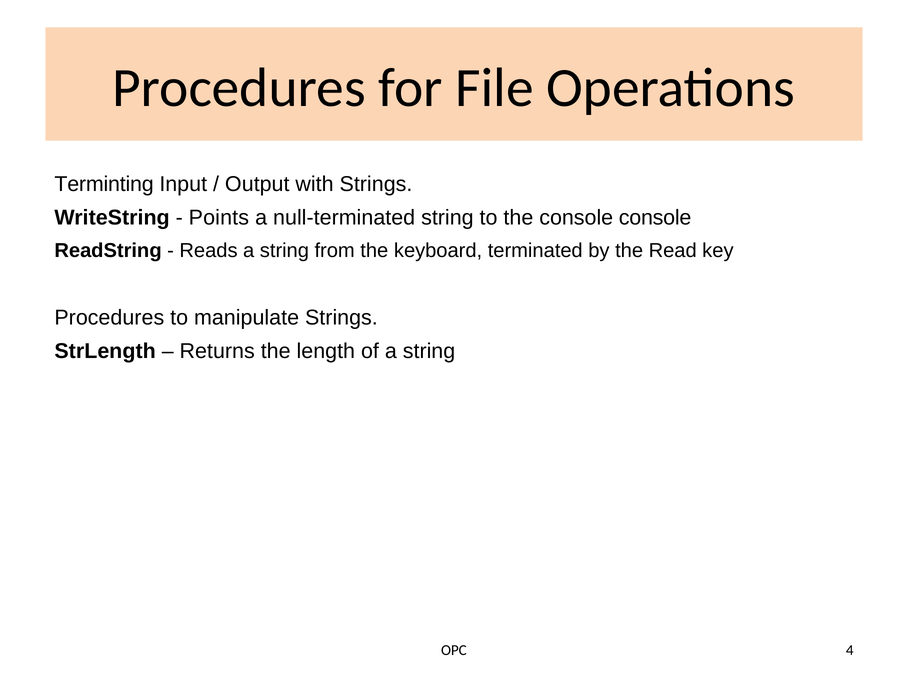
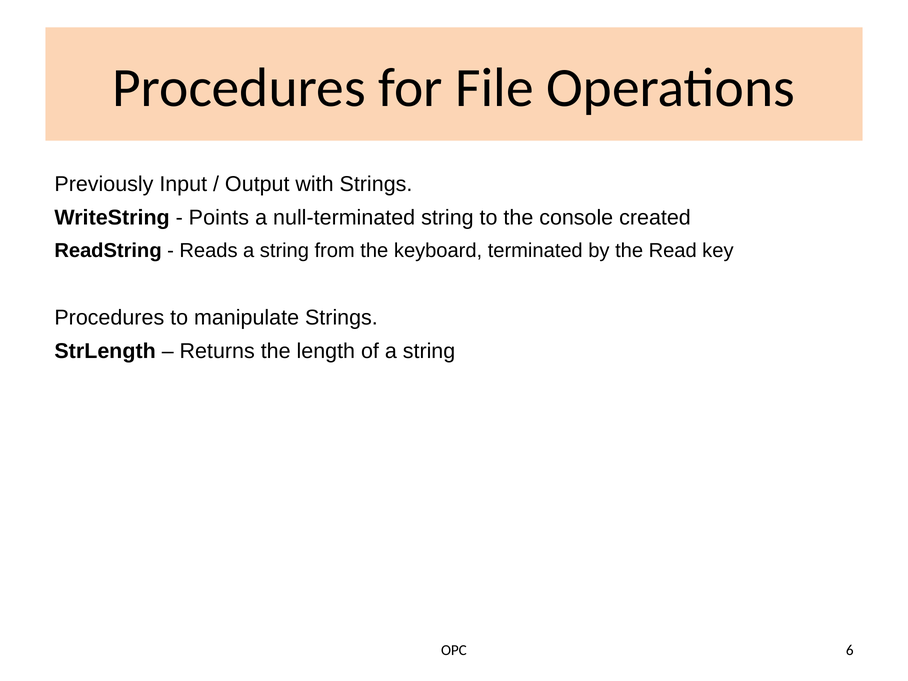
Terminting: Terminting -> Previously
console console: console -> created
4: 4 -> 6
